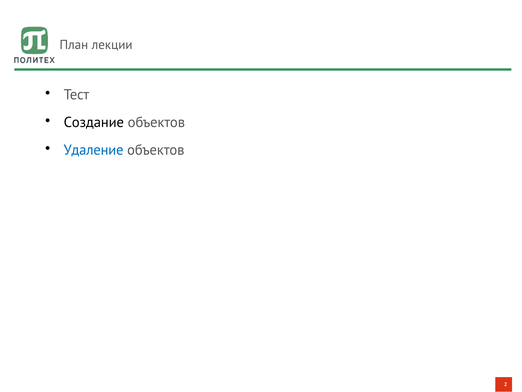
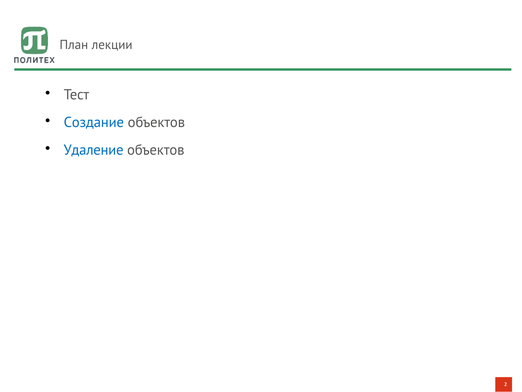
Создание colour: black -> blue
